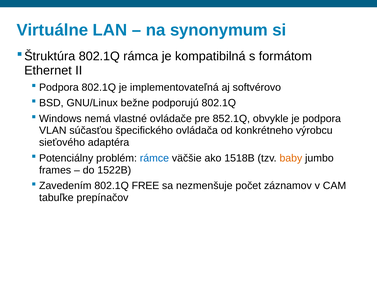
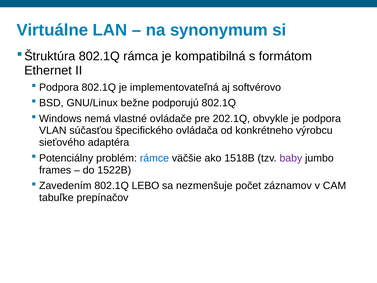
852.1Q: 852.1Q -> 202.1Q
baby colour: orange -> purple
FREE: FREE -> LEBO
